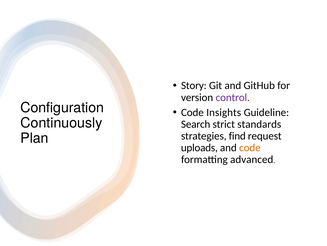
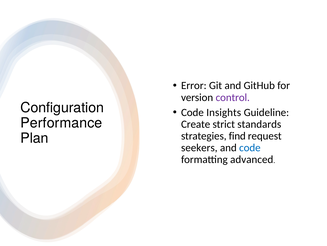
Story: Story -> Error
Continuously: Continuously -> Performance
Search: Search -> Create
uploads: uploads -> seekers
code at (250, 147) colour: orange -> blue
